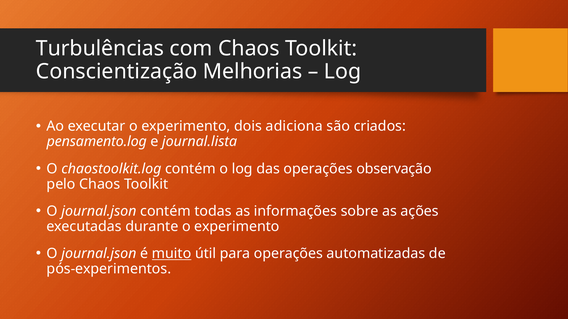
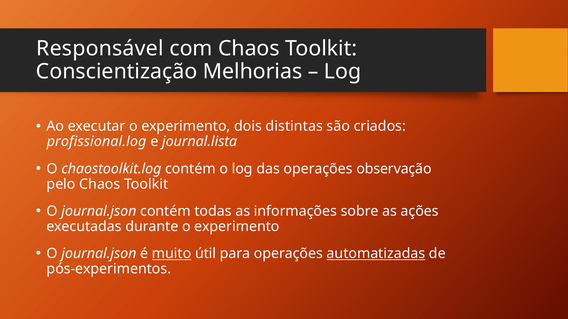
Turbulências: Turbulências -> Responsável
adiciona: adiciona -> distintas
pensamento.log: pensamento.log -> profissional.log
automatizadas underline: none -> present
